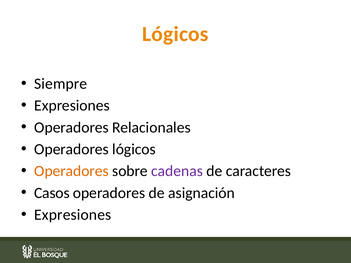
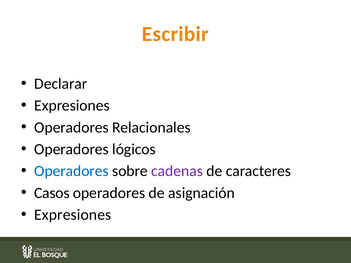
Lógicos at (175, 34): Lógicos -> Escribir
Siempre: Siempre -> Declarar
Operadores at (71, 171) colour: orange -> blue
